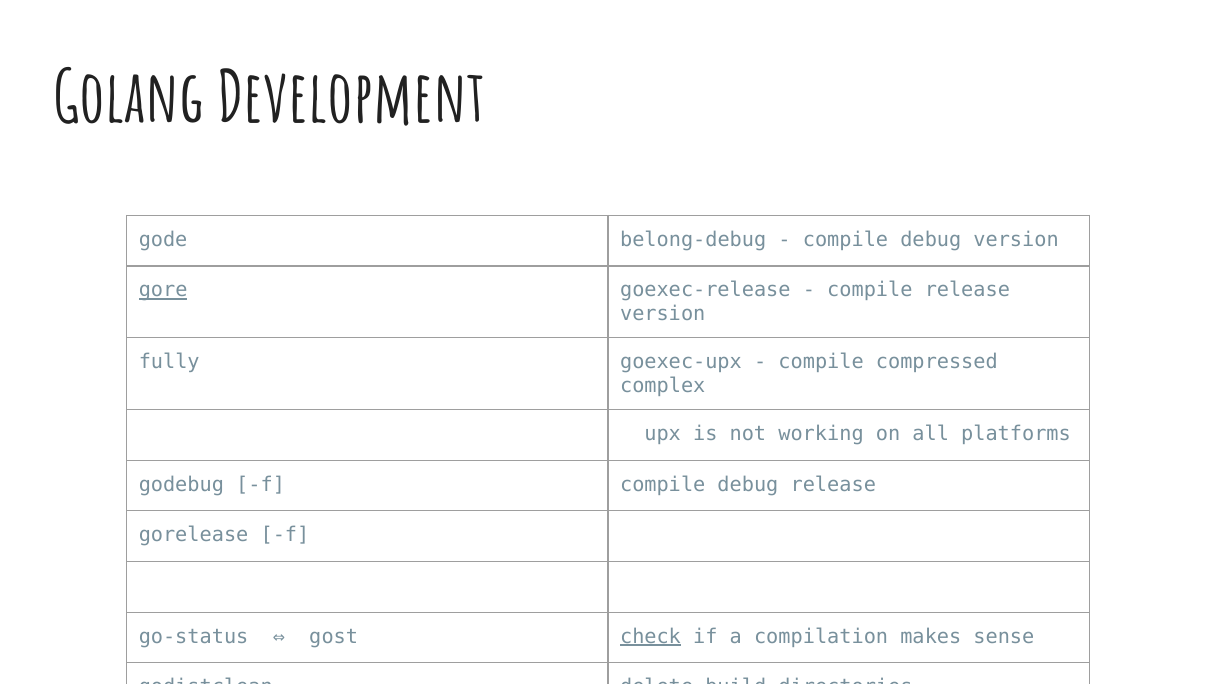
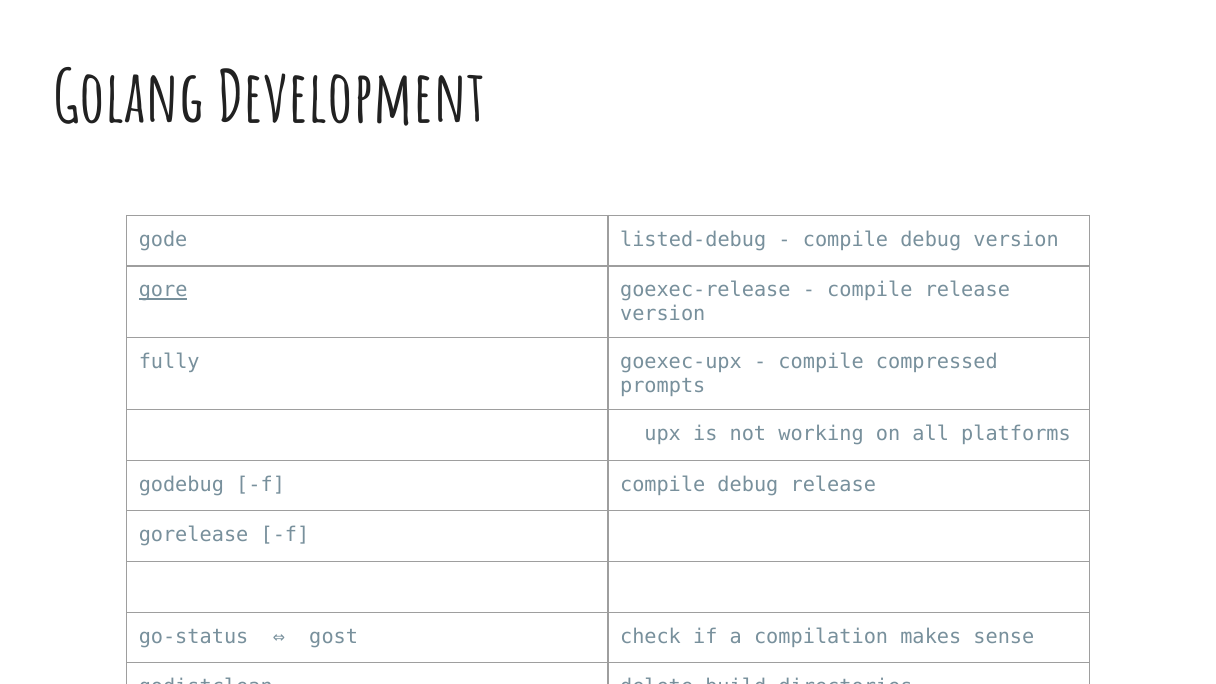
belong-debug: belong-debug -> listed-debug
complex: complex -> prompts
check underline: present -> none
